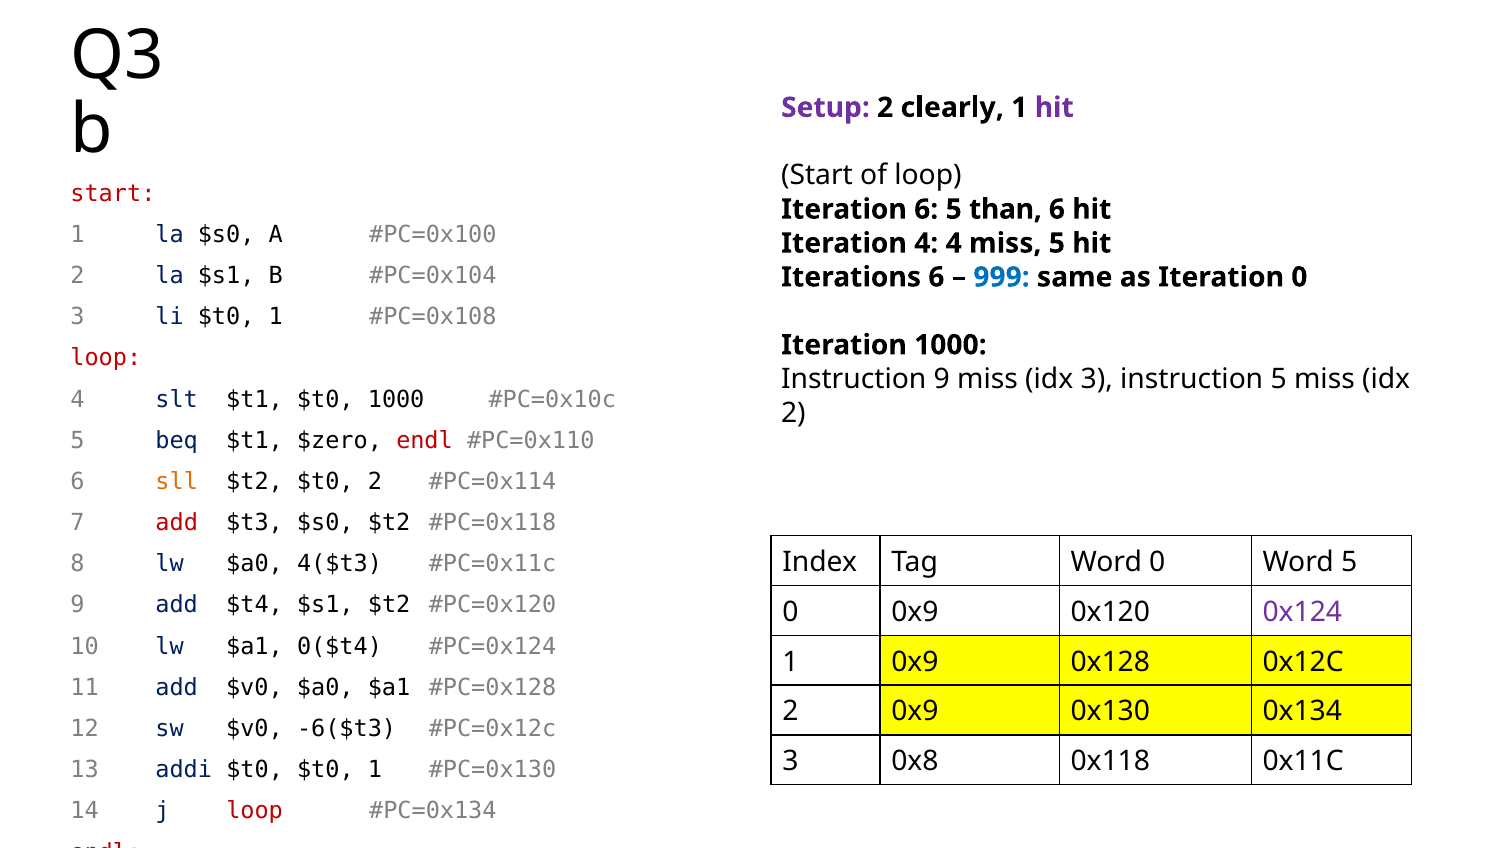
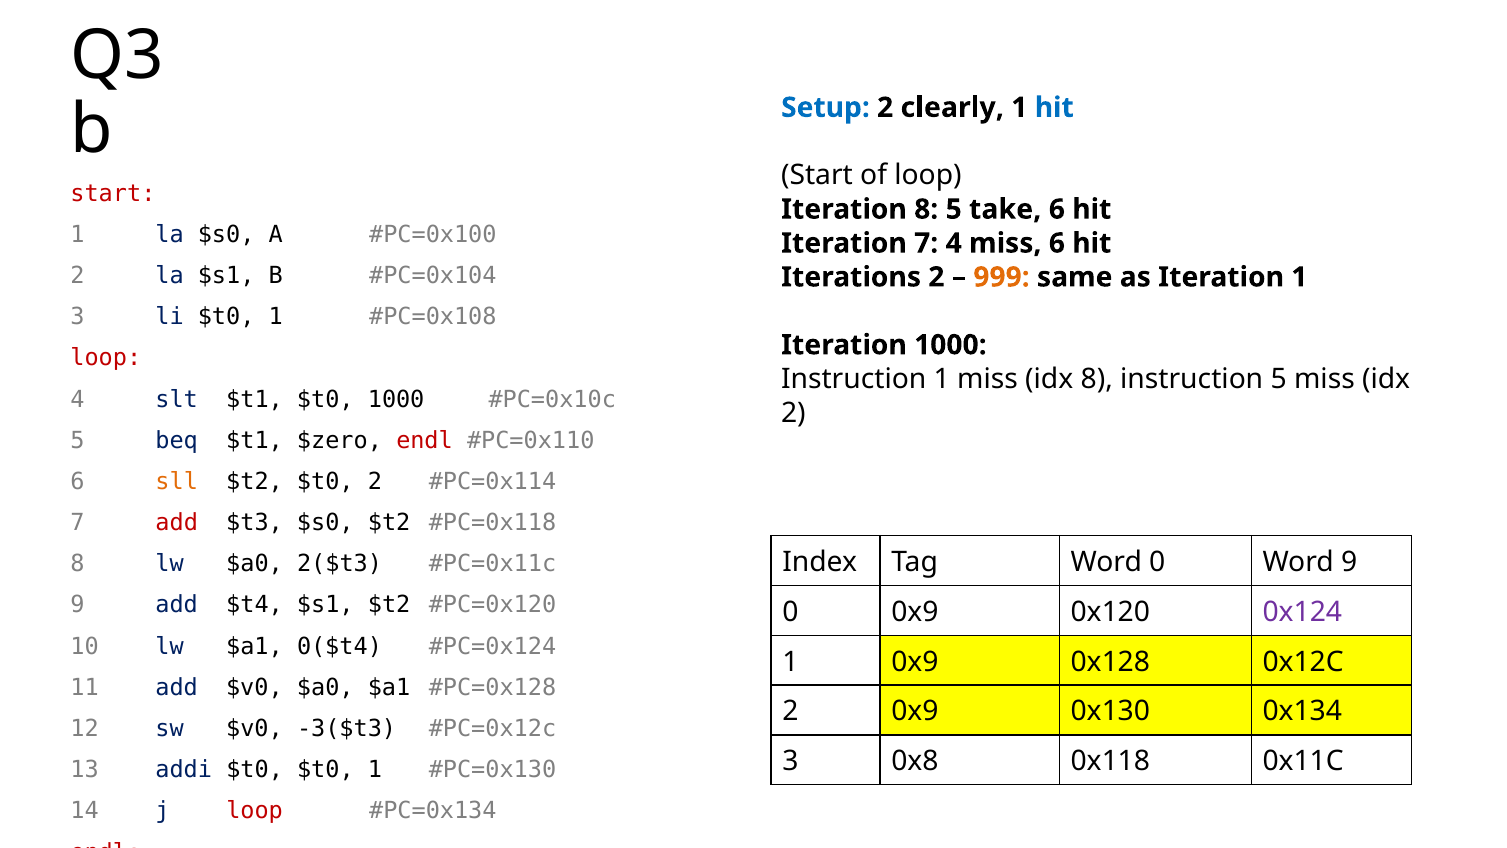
Setup colour: purple -> blue
hit at (1054, 108) colour: purple -> blue
Iteration 6: 6 -> 8
than: than -> take
Iteration 4: 4 -> 7
miss 5: 5 -> 6
Iterations 6: 6 -> 2
999 colour: blue -> orange
Iteration 0: 0 -> 1
Instruction 9: 9 -> 1
idx 3: 3 -> 8
4($t3: 4($t3 -> 2($t3
Word 5: 5 -> 9
-6($t3: -6($t3 -> -3($t3
